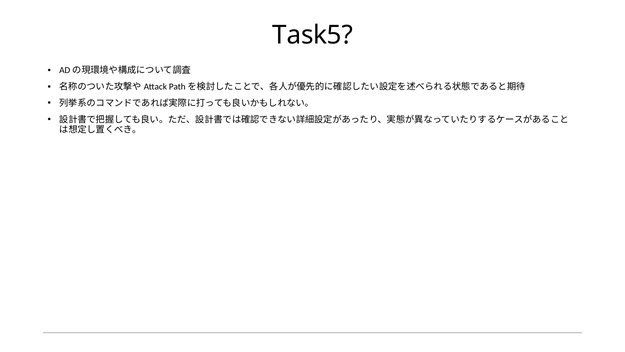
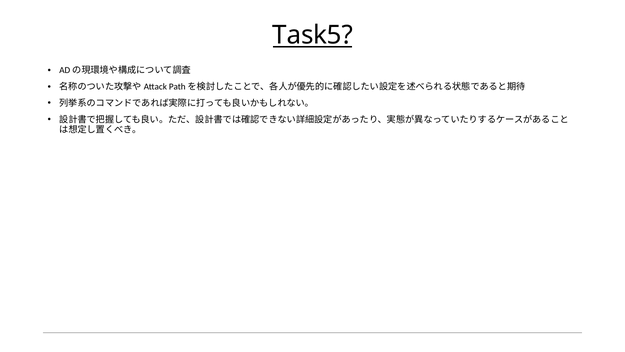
Task5 underline: none -> present
